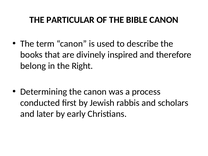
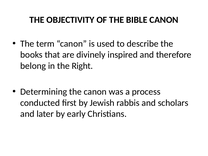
PARTICULAR: PARTICULAR -> OBJECTIVITY
